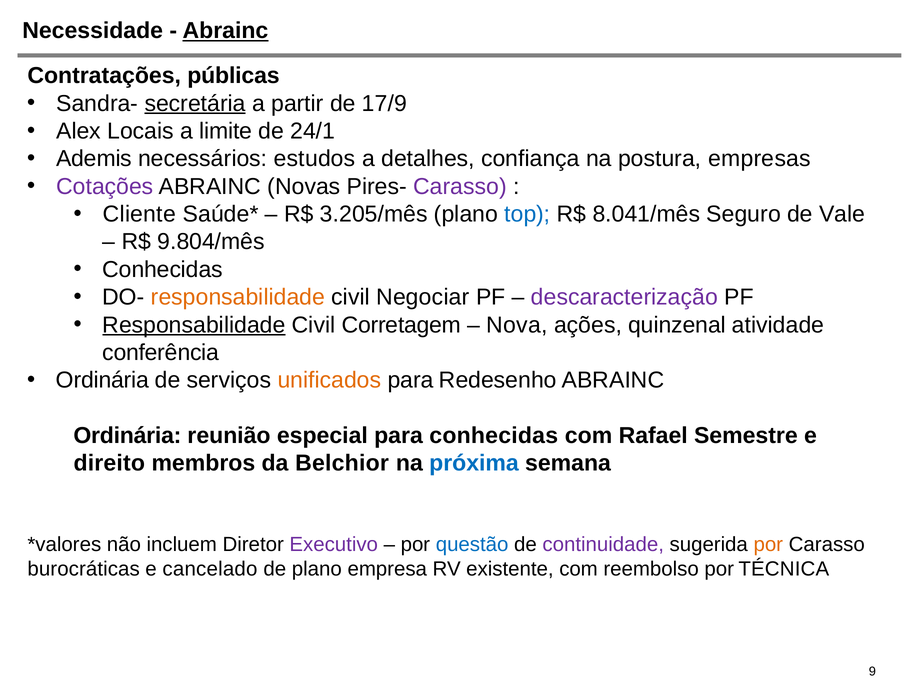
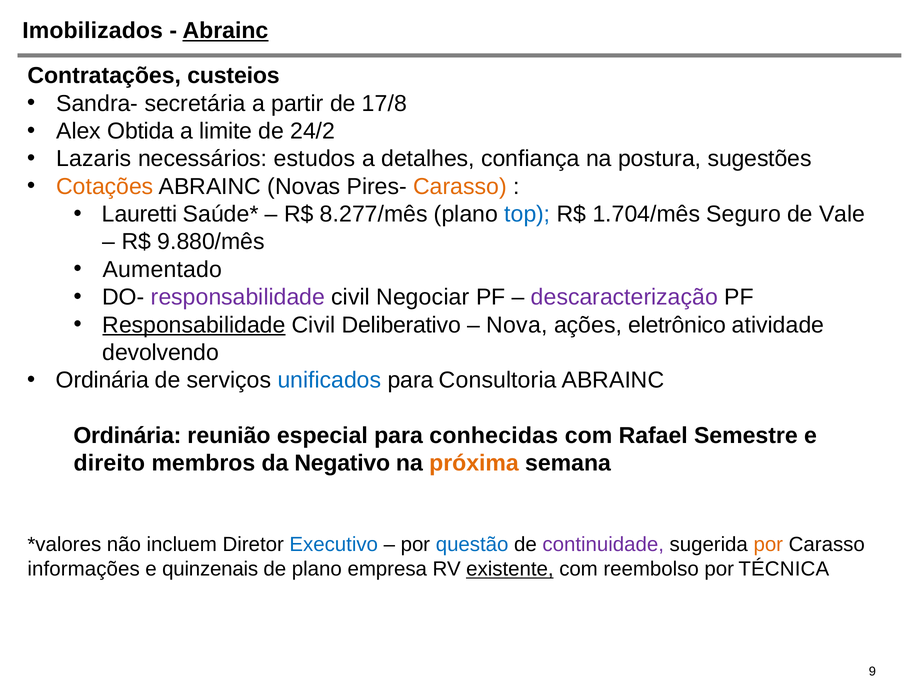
Necessidade: Necessidade -> Imobilizados
públicas: públicas -> custeios
secretária underline: present -> none
17/9: 17/9 -> 17/8
Locais: Locais -> Obtida
24/1: 24/1 -> 24/2
Ademis: Ademis -> Lazaris
empresas: empresas -> sugestões
Cotações colour: purple -> orange
Carasso at (460, 186) colour: purple -> orange
Cliente: Cliente -> Lauretti
3.205/mês: 3.205/mês -> 8.277/mês
8.041/mês: 8.041/mês -> 1.704/mês
9.804/mês: 9.804/mês -> 9.880/mês
Conhecidas at (163, 269): Conhecidas -> Aumentado
responsabilidade at (238, 297) colour: orange -> purple
Corretagem: Corretagem -> Deliberativo
quinzenal: quinzenal -> eletrônico
conferência: conferência -> devolvendo
unificados colour: orange -> blue
Redesenho: Redesenho -> Consultoria
Belchior: Belchior -> Negativo
próxima colour: blue -> orange
Executivo colour: purple -> blue
burocráticas: burocráticas -> informações
cancelado: cancelado -> quinzenais
existente underline: none -> present
